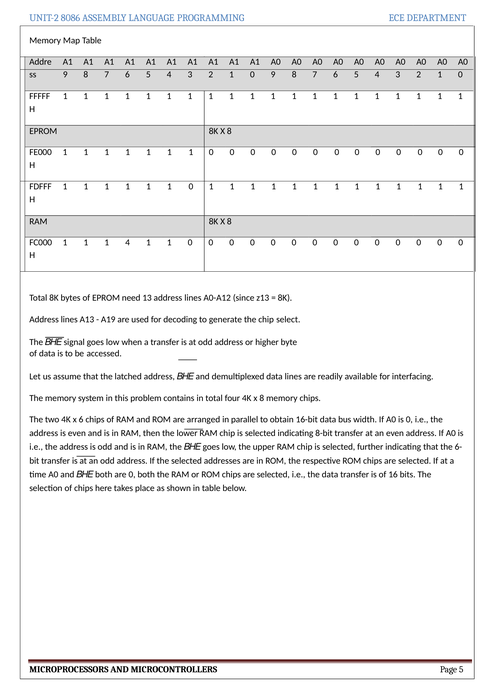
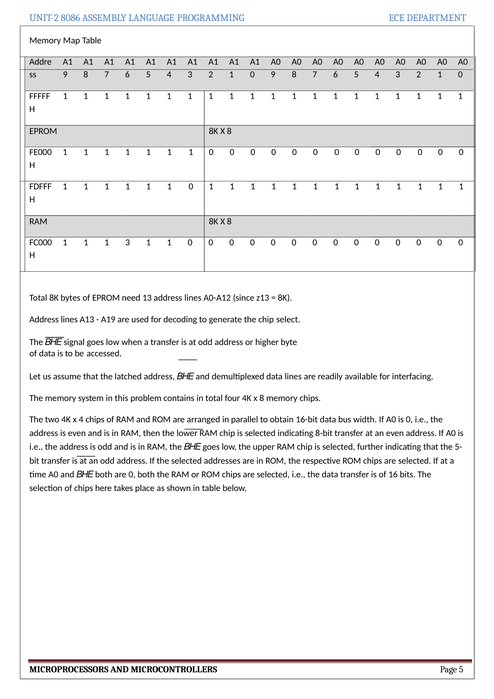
1 4: 4 -> 3
x 6: 6 -> 4
6-: 6- -> 5-
